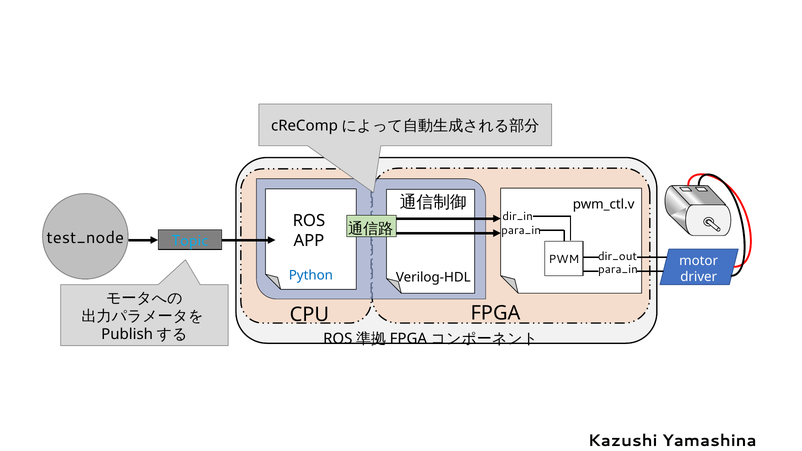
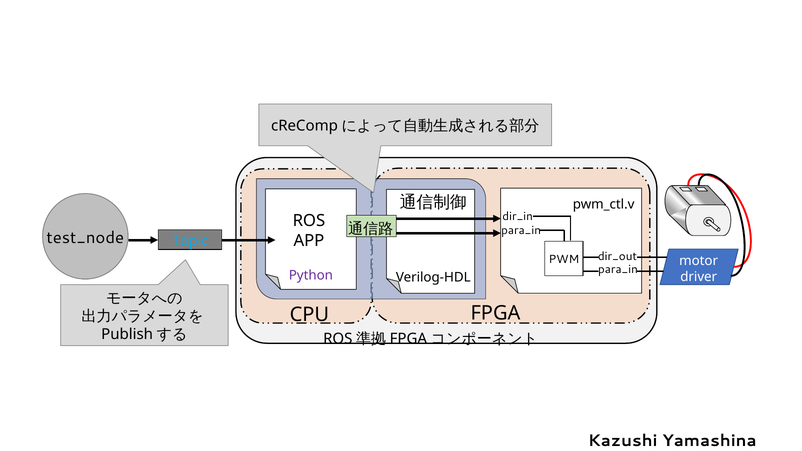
Python colour: blue -> purple
